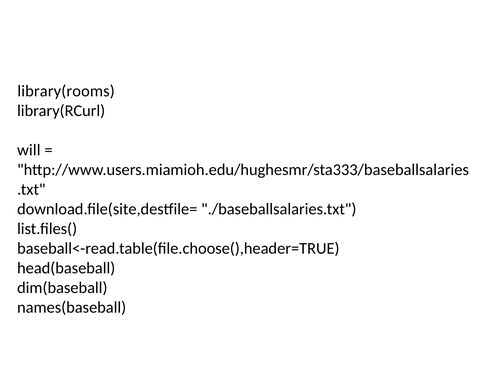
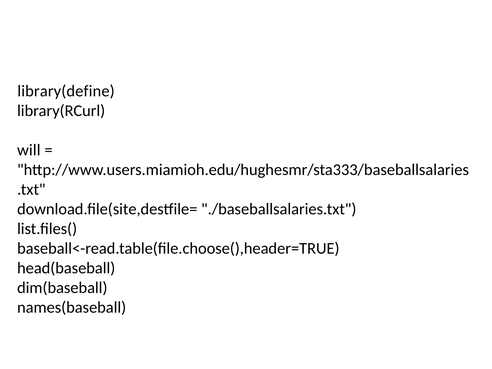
library(rooms: library(rooms -> library(define
